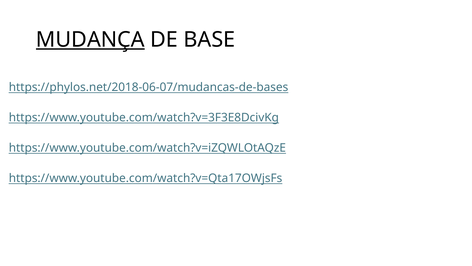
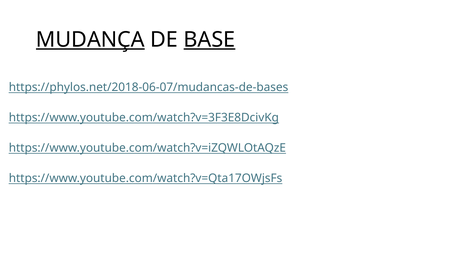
BASE underline: none -> present
